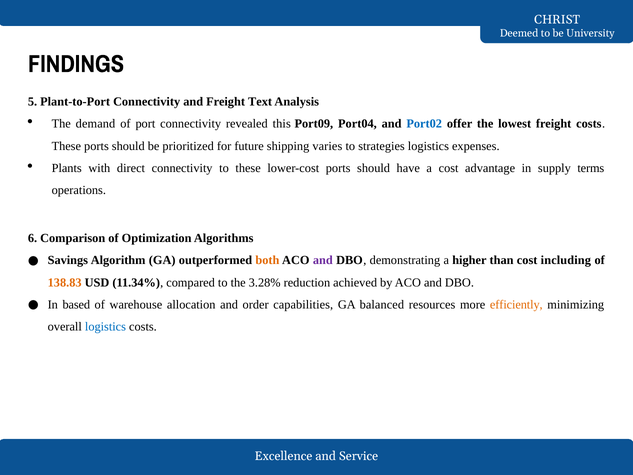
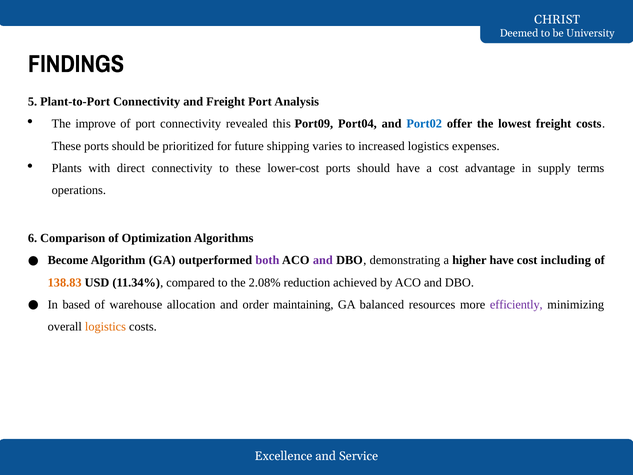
Freight Text: Text -> Port
demand: demand -> improve
strategies: strategies -> increased
Savings: Savings -> Become
both colour: orange -> purple
higher than: than -> have
3.28%: 3.28% -> 2.08%
capabilities: capabilities -> maintaining
efficiently colour: orange -> purple
logistics at (105, 327) colour: blue -> orange
